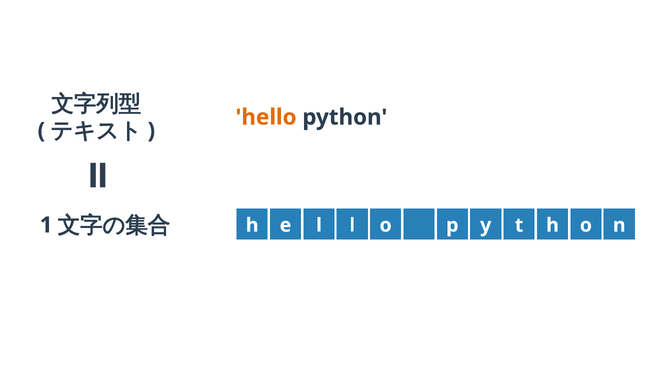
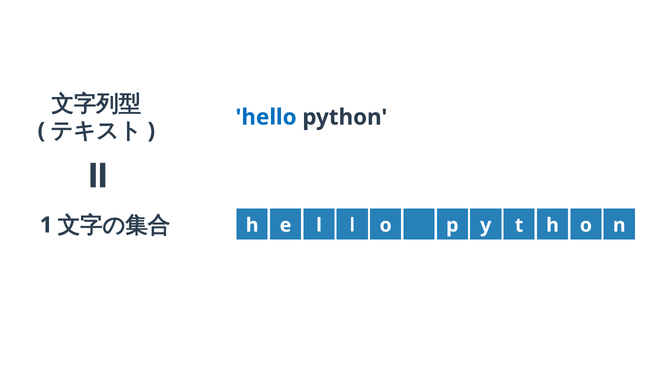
hello colour: orange -> blue
